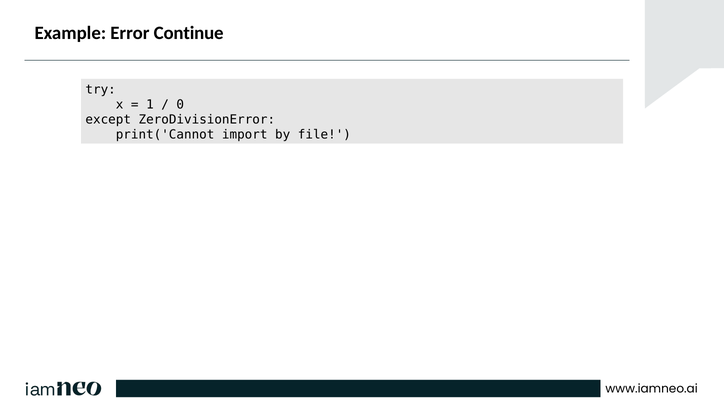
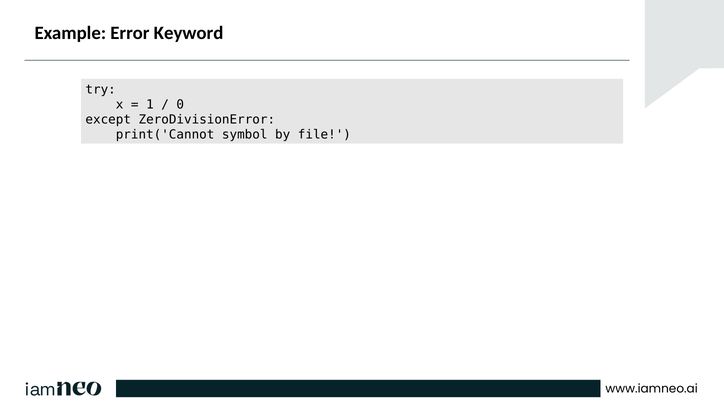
Continue: Continue -> Keyword
import: import -> symbol
